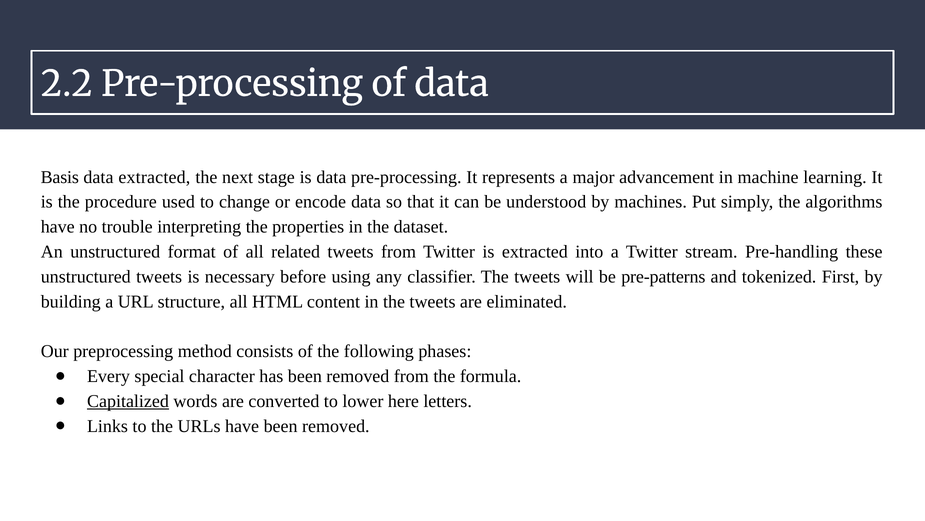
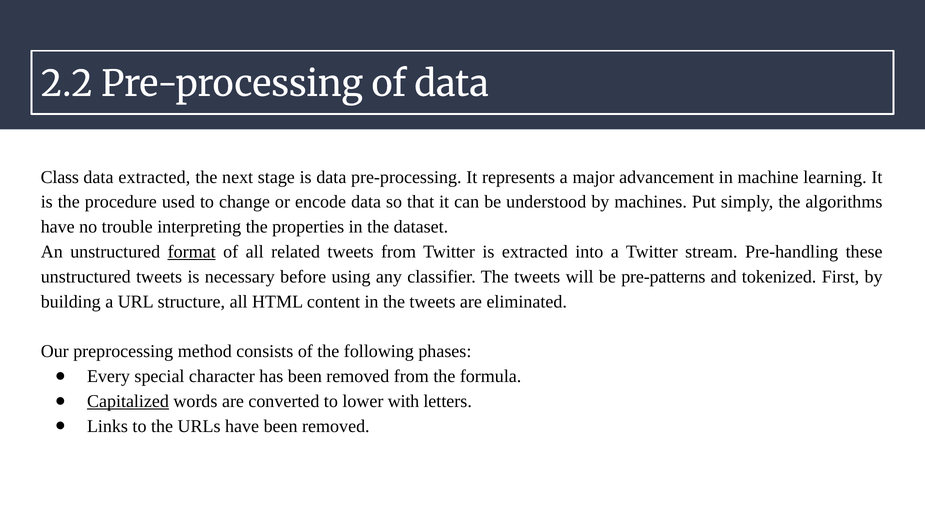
Basis: Basis -> Class
format underline: none -> present
here: here -> with
